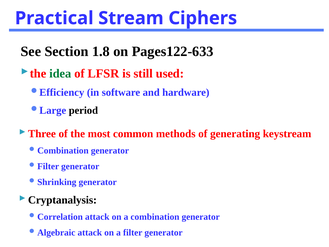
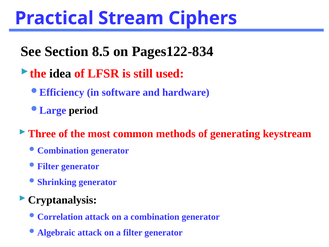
1.8: 1.8 -> 8.5
Pages122-633: Pages122-633 -> Pages122-834
idea colour: green -> black
